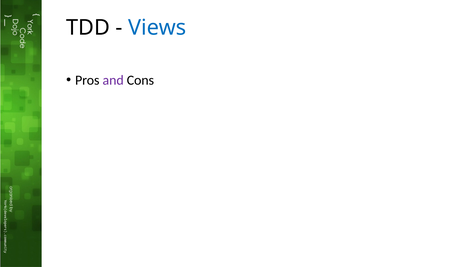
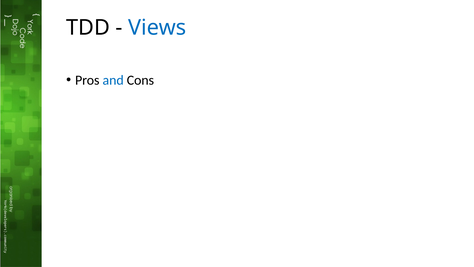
and colour: purple -> blue
